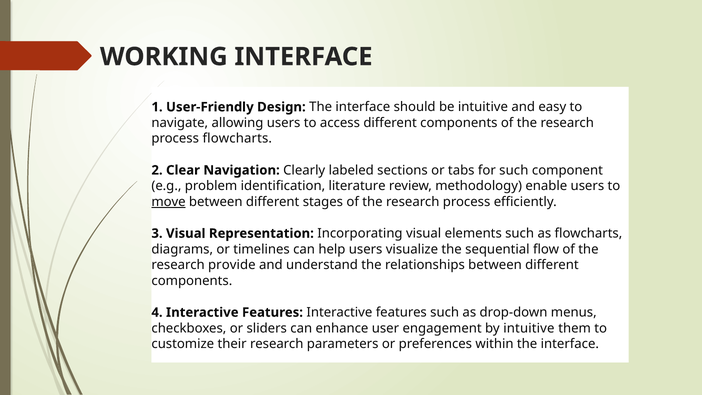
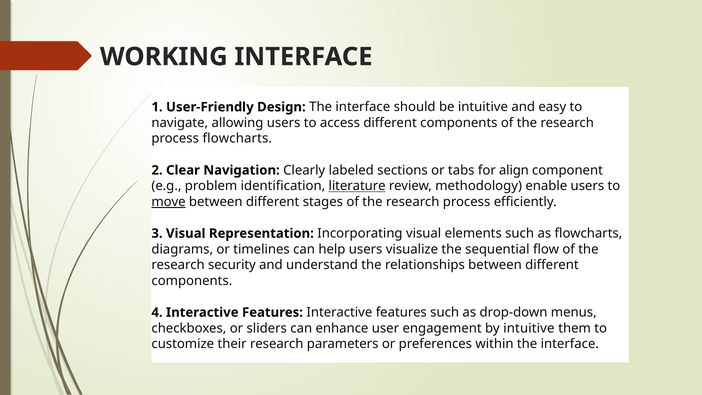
for such: such -> align
literature underline: none -> present
provide: provide -> security
